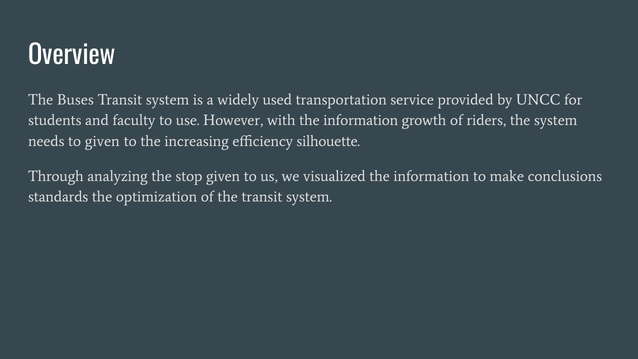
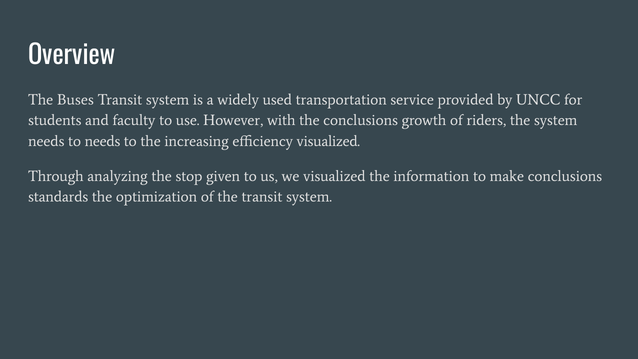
with the information: information -> conclusions
to given: given -> needs
efficiency silhouette: silhouette -> visualized
